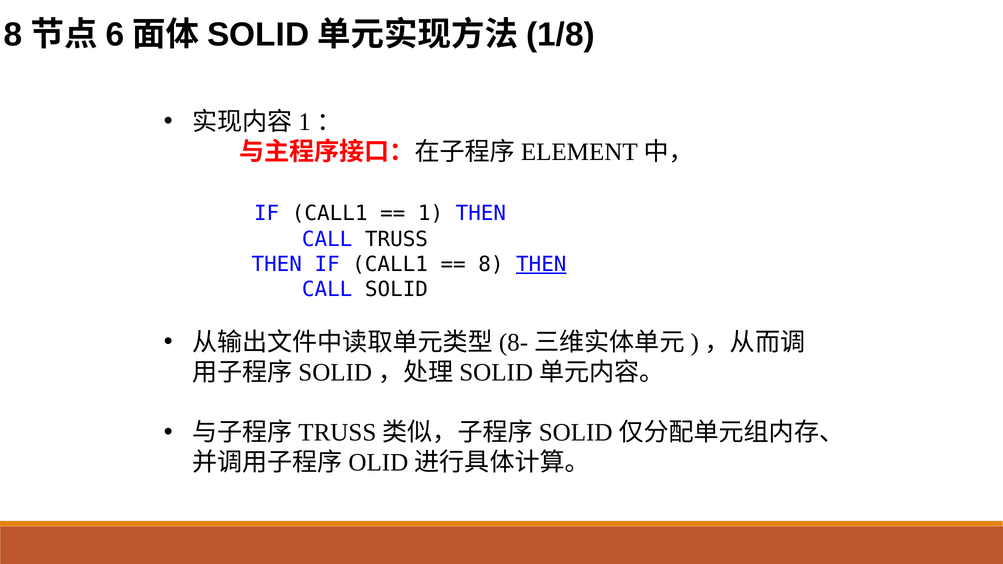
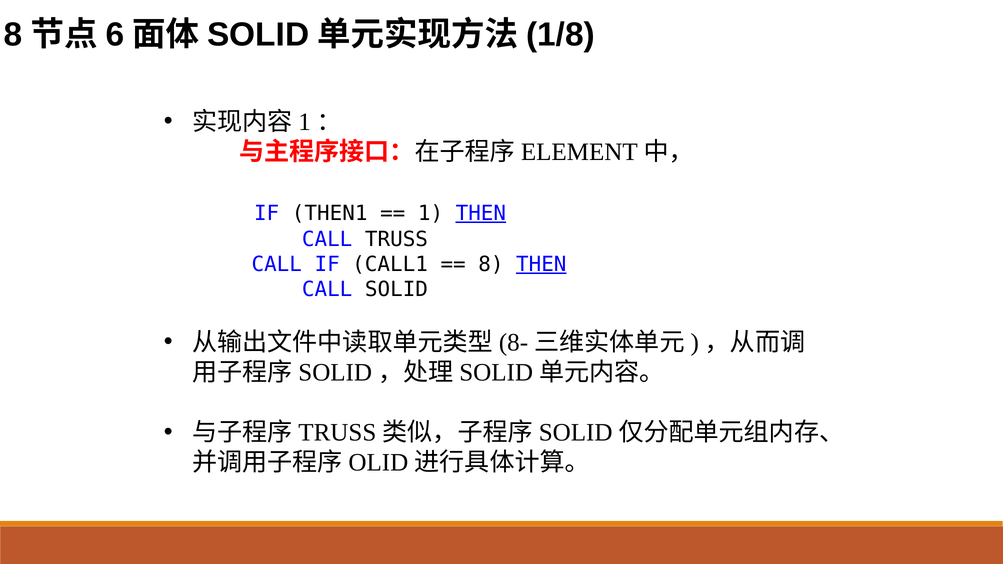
CALL1 at (330, 213): CALL1 -> THEN1
THEN at (481, 213) underline: none -> present
THEN at (277, 264): THEN -> CALL
